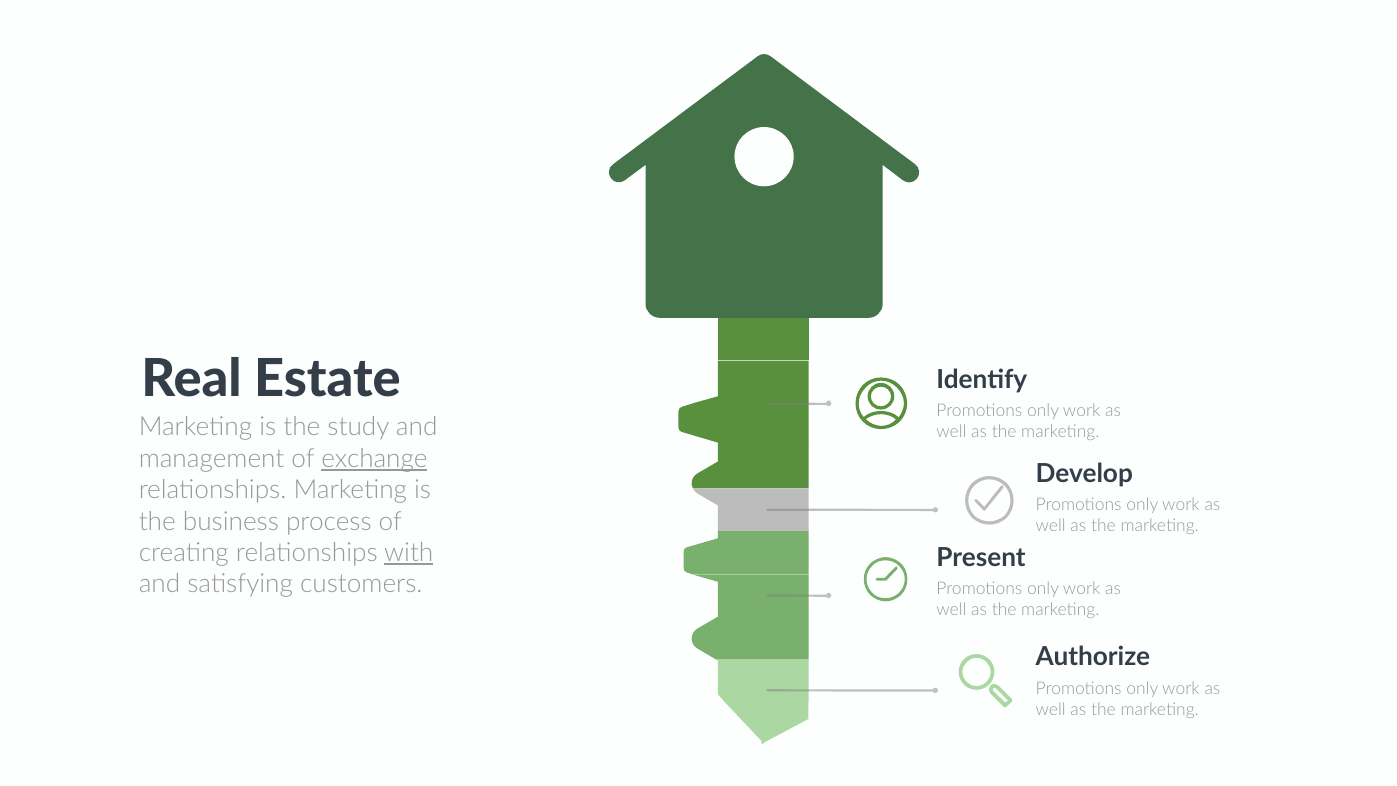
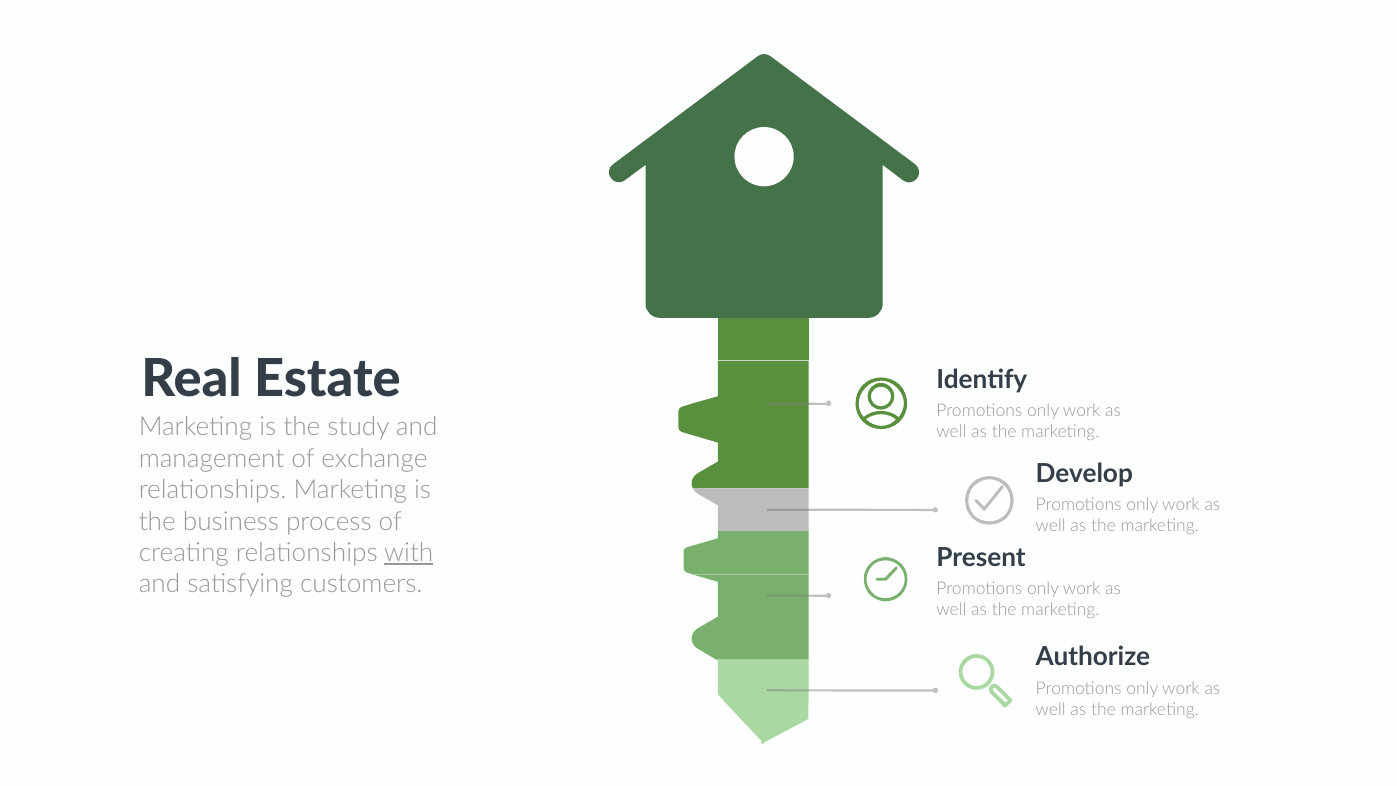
exchange underline: present -> none
